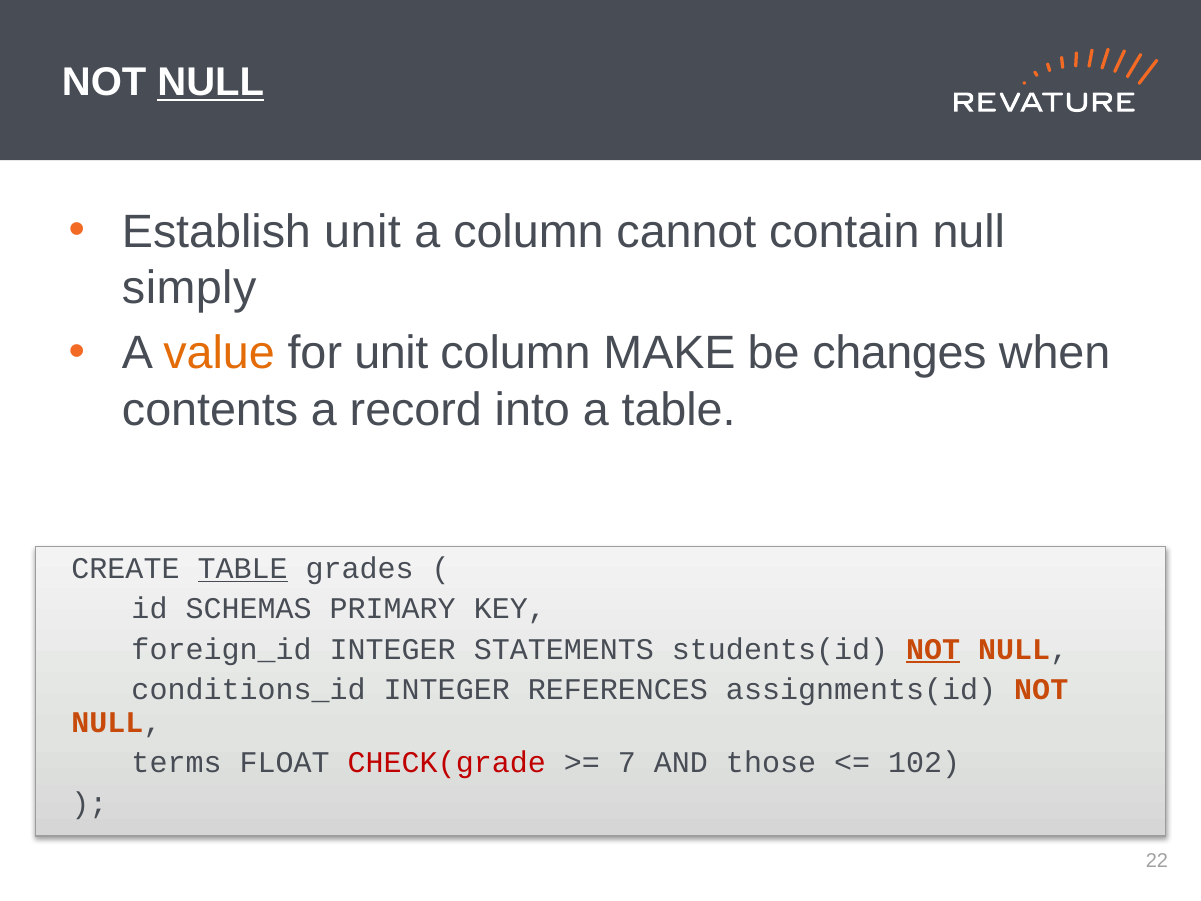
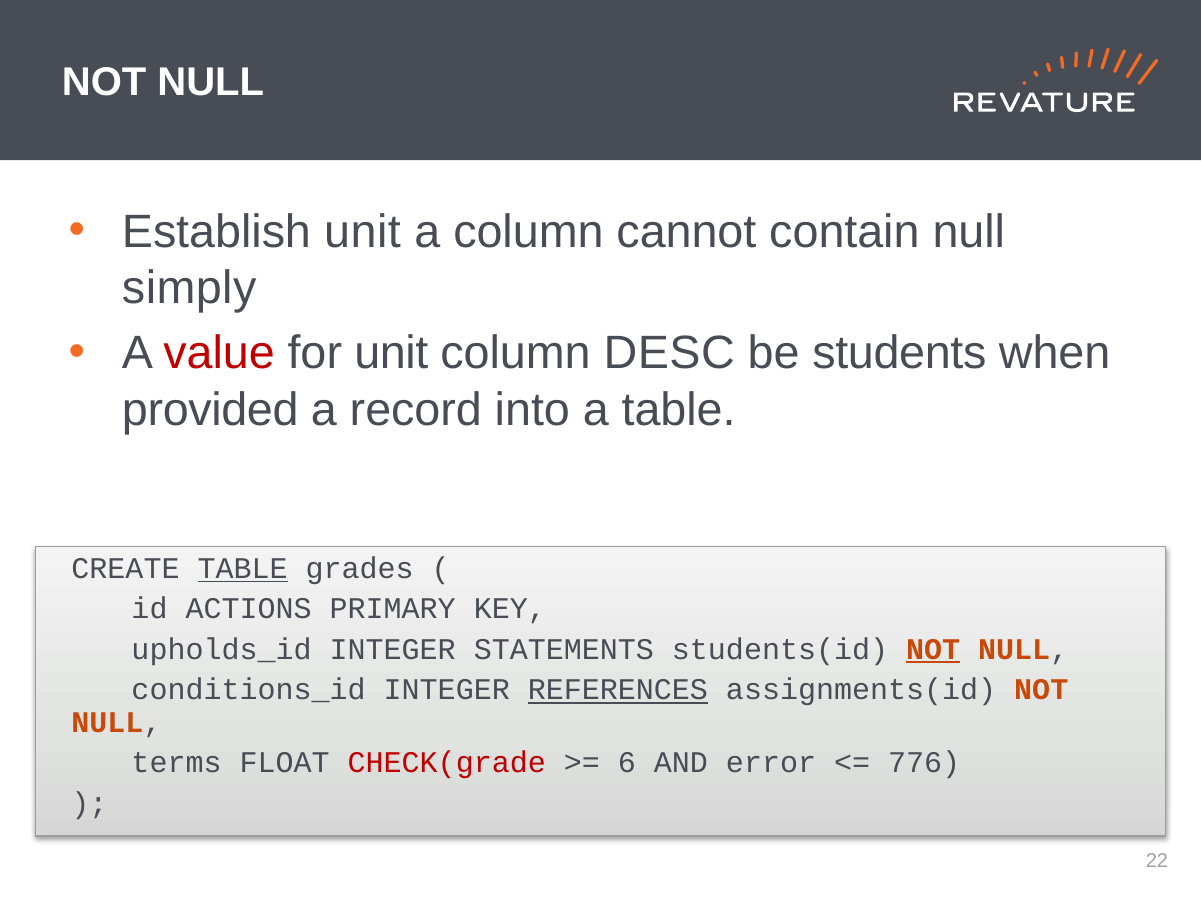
NULL at (211, 82) underline: present -> none
value colour: orange -> red
MAKE: MAKE -> DESC
changes: changes -> students
contents: contents -> provided
SCHEMAS: SCHEMAS -> ACTIONS
foreign_id: foreign_id -> upholds_id
REFERENCES underline: none -> present
7: 7 -> 6
those: those -> error
102: 102 -> 776
